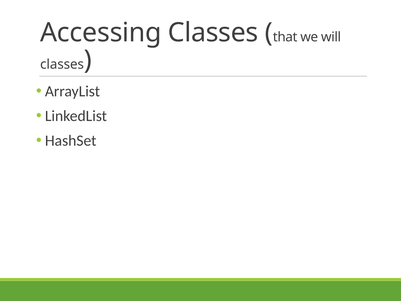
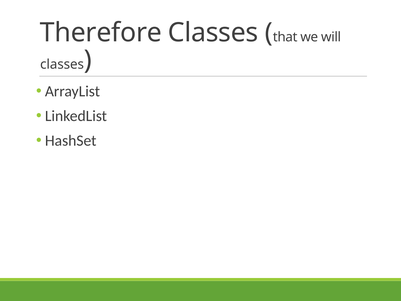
Accessing: Accessing -> Therefore
